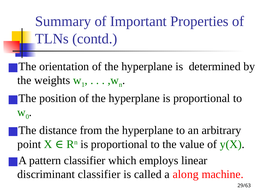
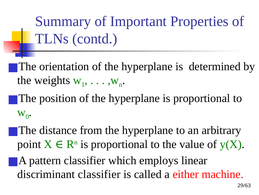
along: along -> either
